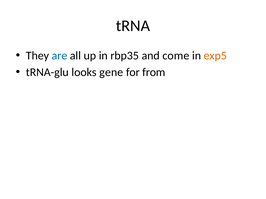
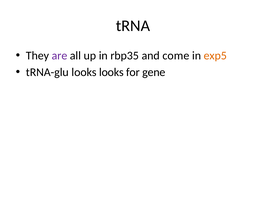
are colour: blue -> purple
looks gene: gene -> looks
from: from -> gene
